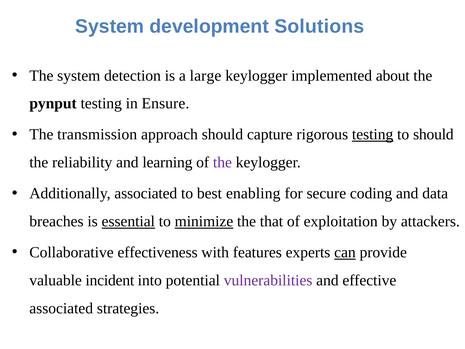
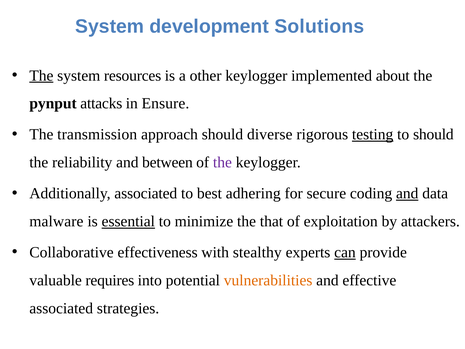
The at (41, 76) underline: none -> present
detection: detection -> resources
large: large -> other
pynput testing: testing -> attacks
capture: capture -> diverse
learning: learning -> between
enabling: enabling -> adhering
and at (407, 193) underline: none -> present
breaches: breaches -> malware
minimize underline: present -> none
features: features -> stealthy
incident: incident -> requires
vulnerabilities colour: purple -> orange
